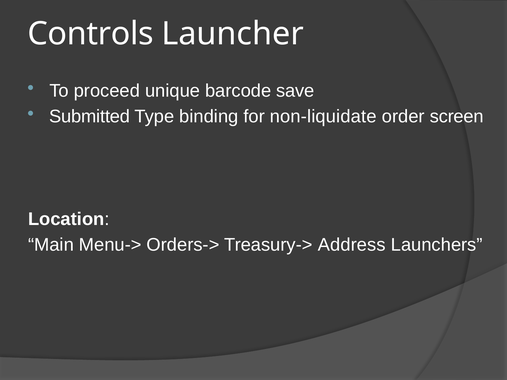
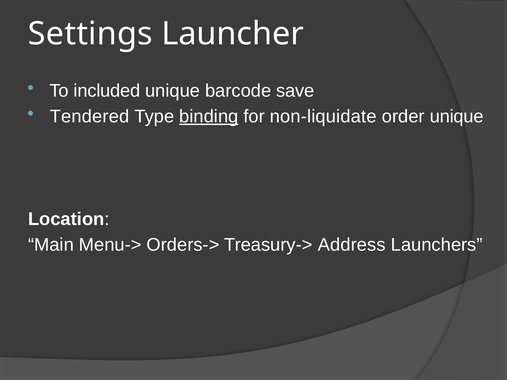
Controls: Controls -> Settings
proceed: proceed -> included
Submitted: Submitted -> Tendered
binding underline: none -> present
order screen: screen -> unique
